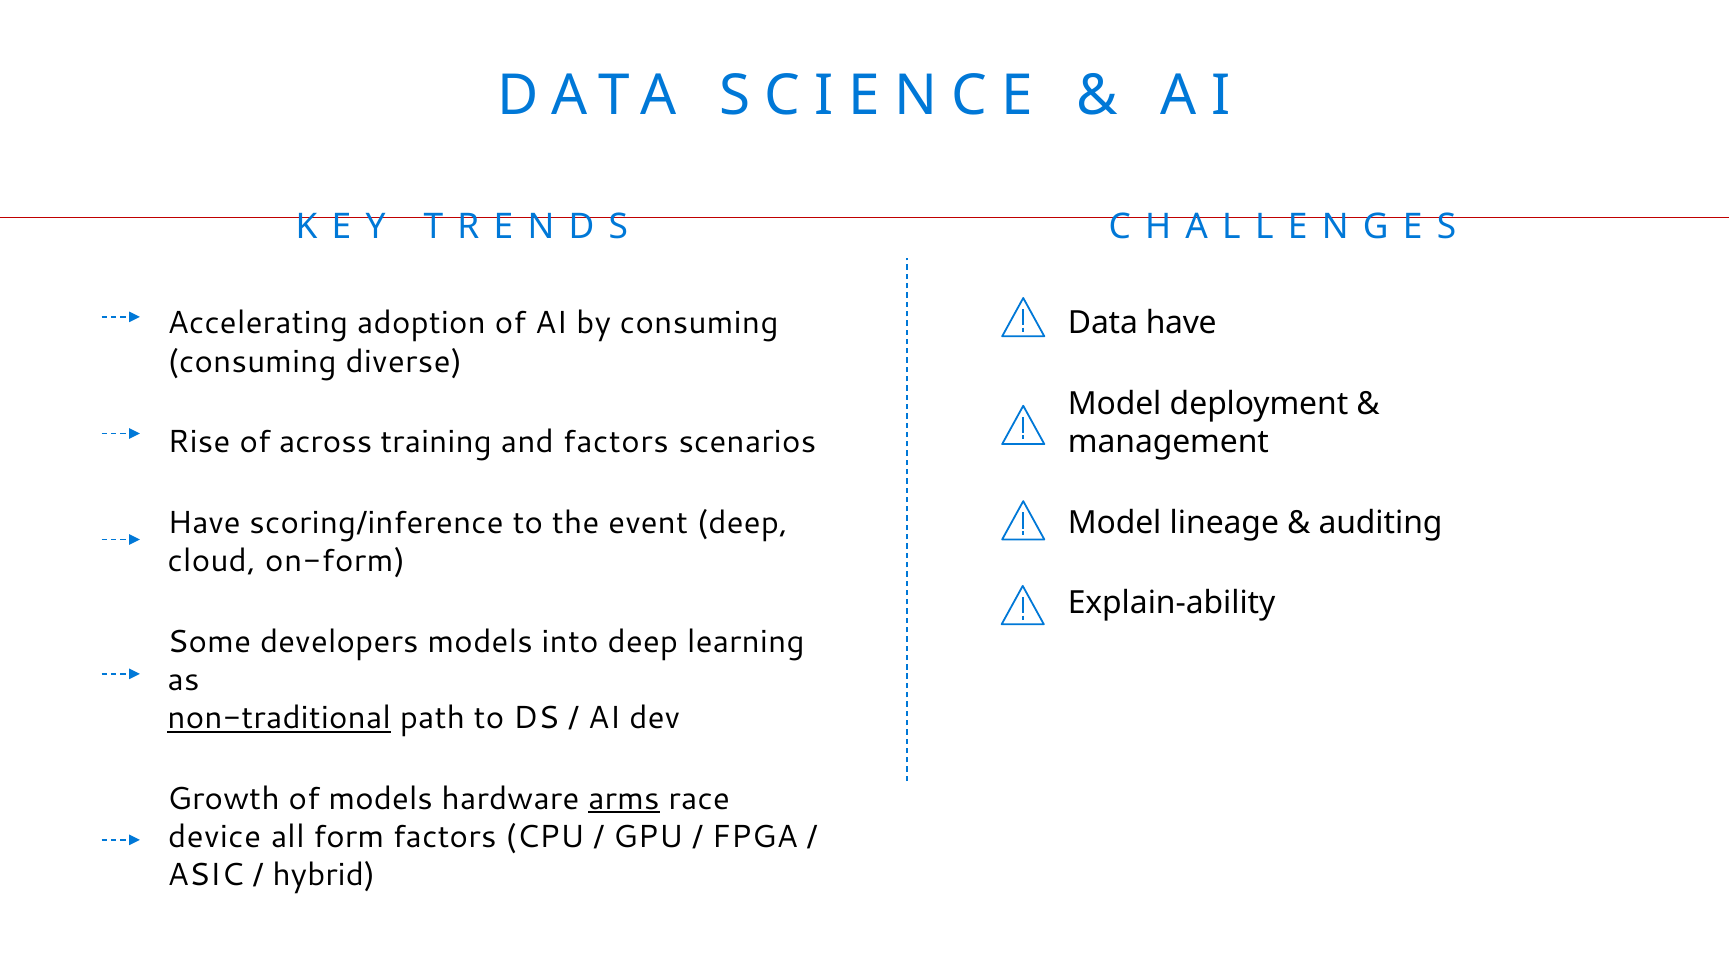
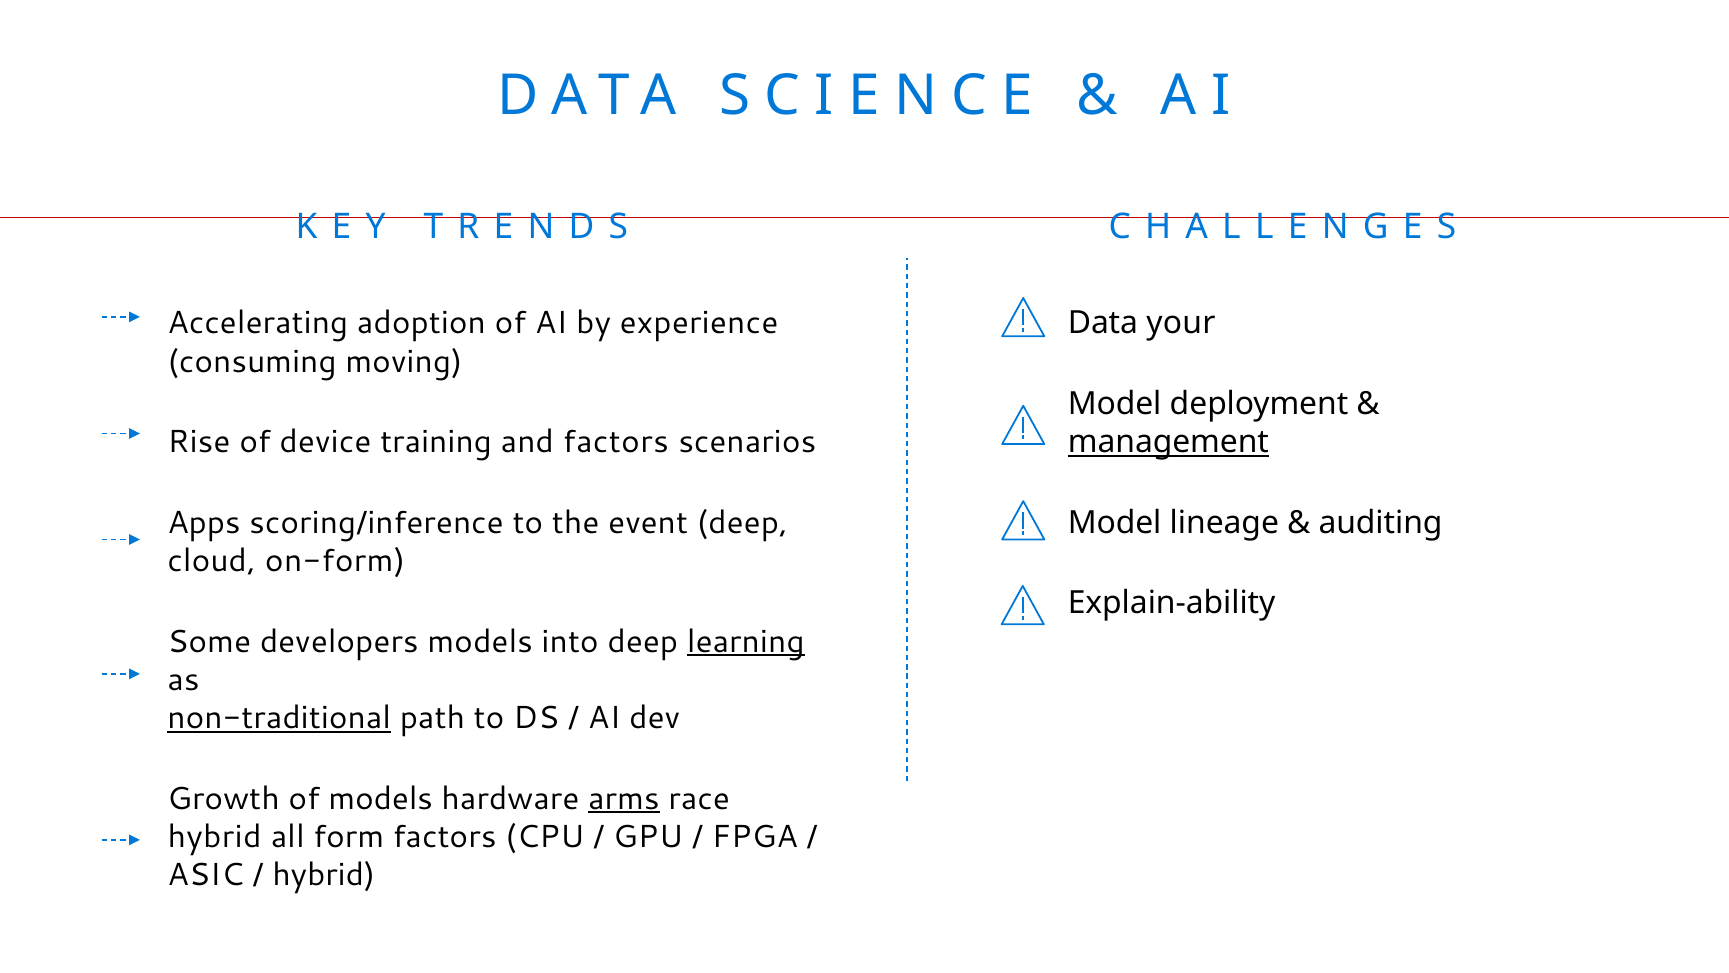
by consuming: consuming -> experience
Data have: have -> your
diverse: diverse -> moving
across: across -> device
management underline: none -> present
Have at (204, 523): Have -> Apps
learning underline: none -> present
device at (215, 836): device -> hybrid
